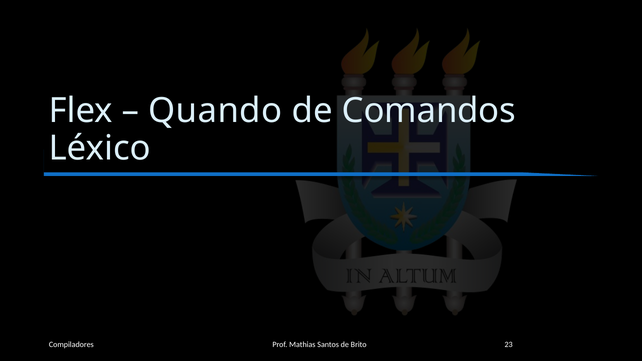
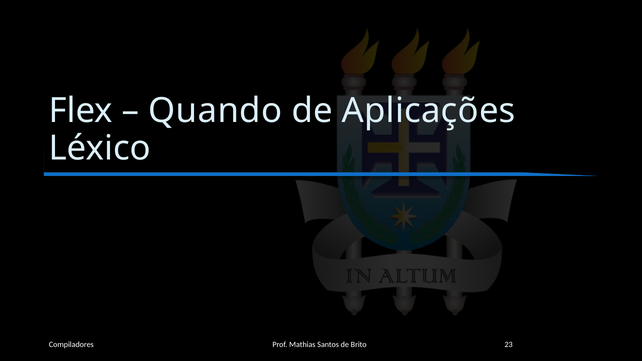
Comandos: Comandos -> Aplicações
